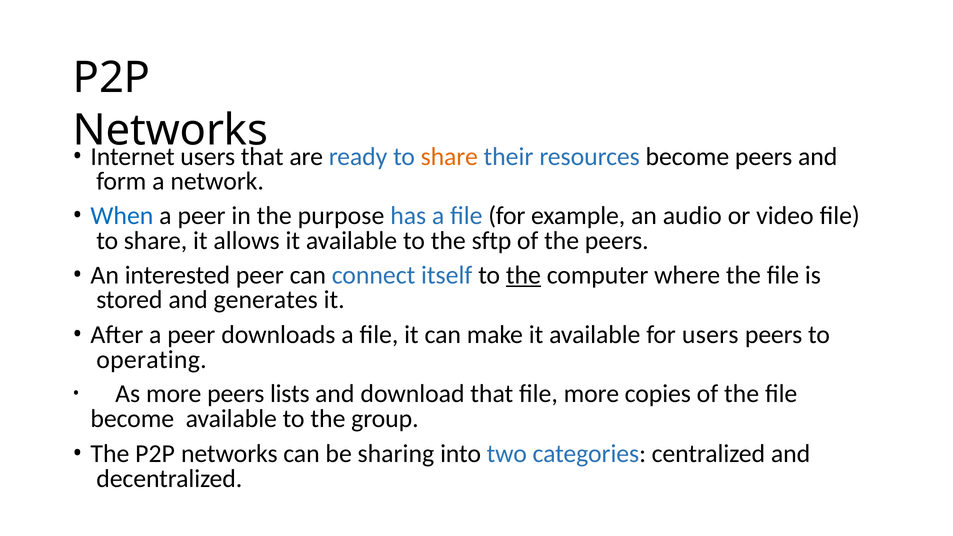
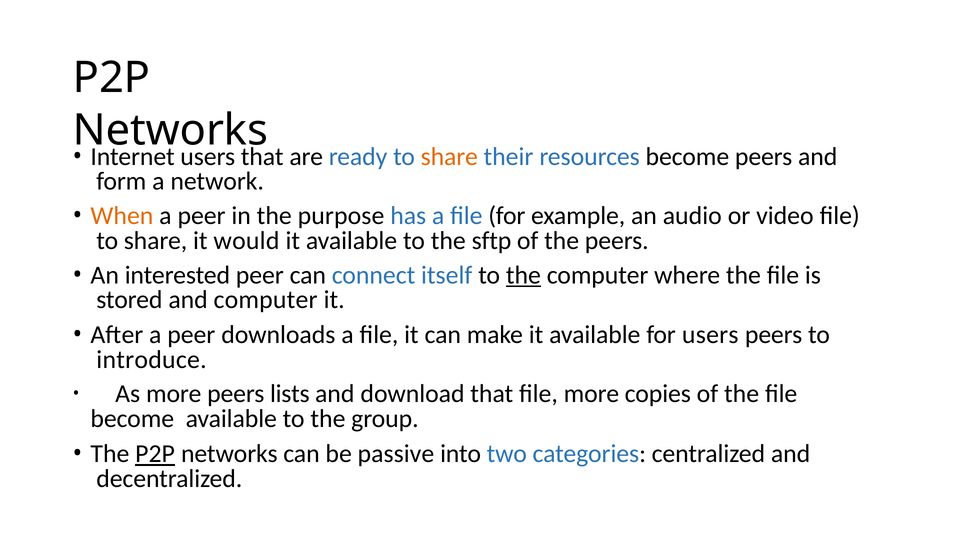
When colour: blue -> orange
allows: allows -> would
and generates: generates -> computer
operating: operating -> introduce
P2P at (155, 454) underline: none -> present
sharing: sharing -> passive
